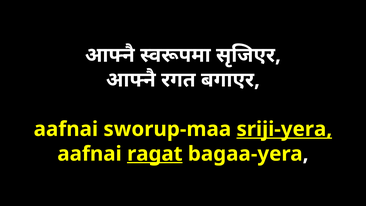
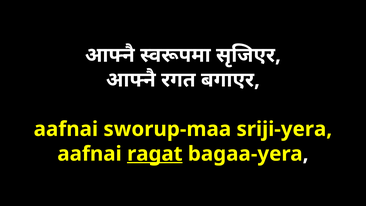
sriji-yera underline: present -> none
